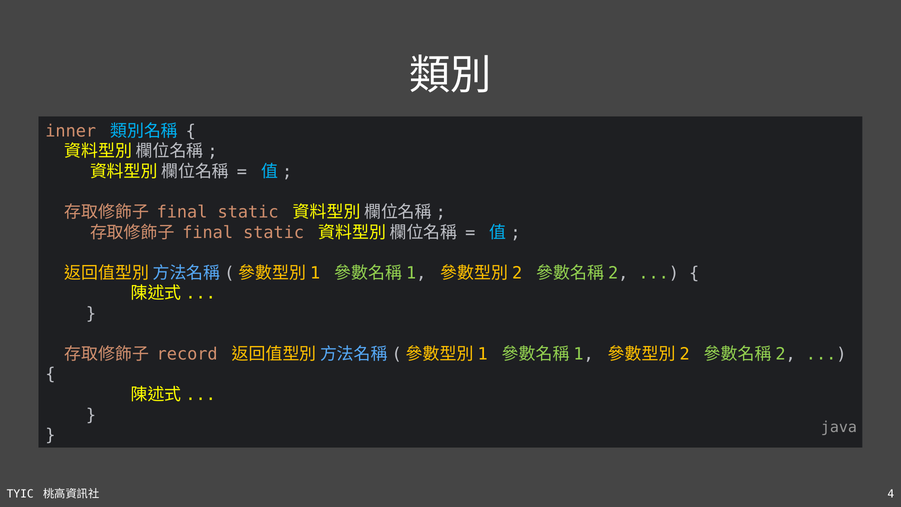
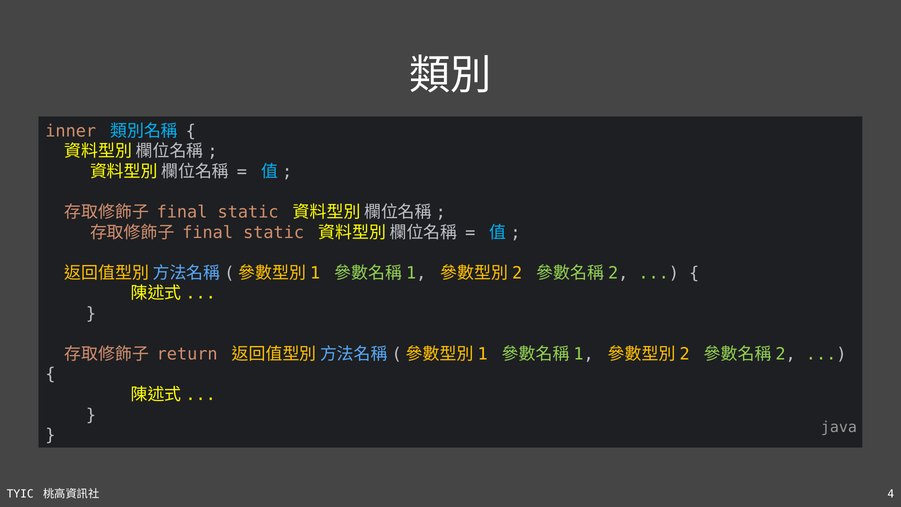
record: record -> return
